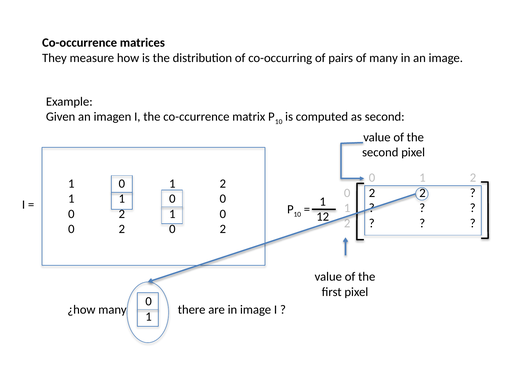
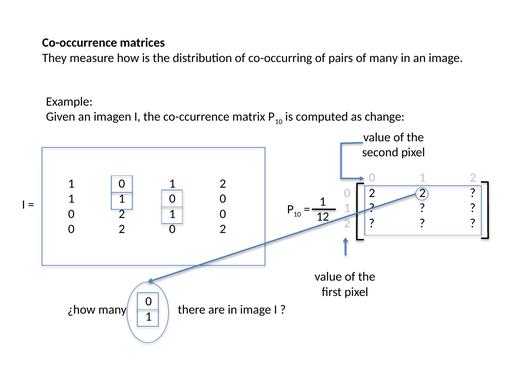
as second: second -> change
